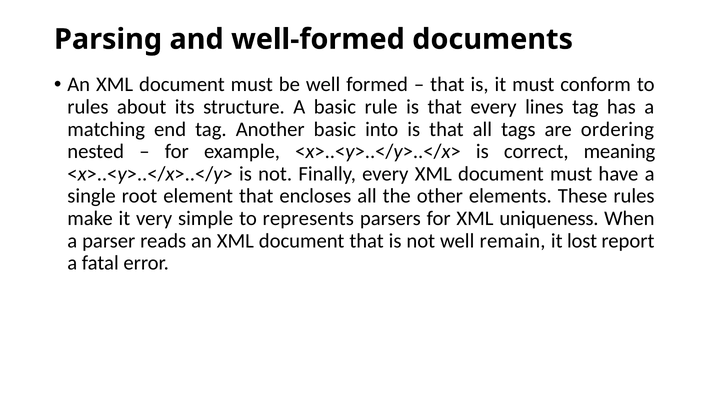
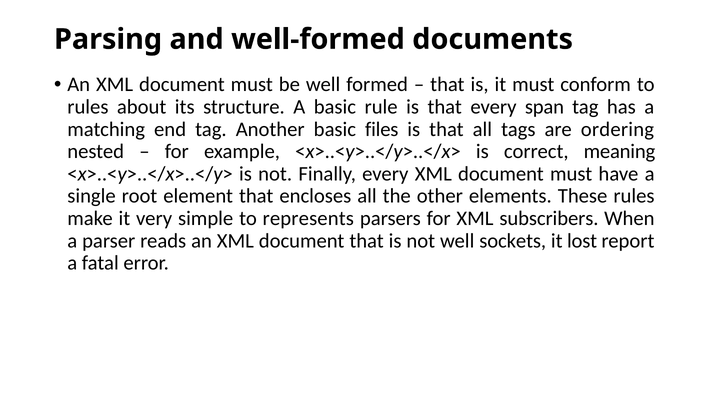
lines: lines -> span
into: into -> files
uniqueness: uniqueness -> subscribers
remain: remain -> sockets
